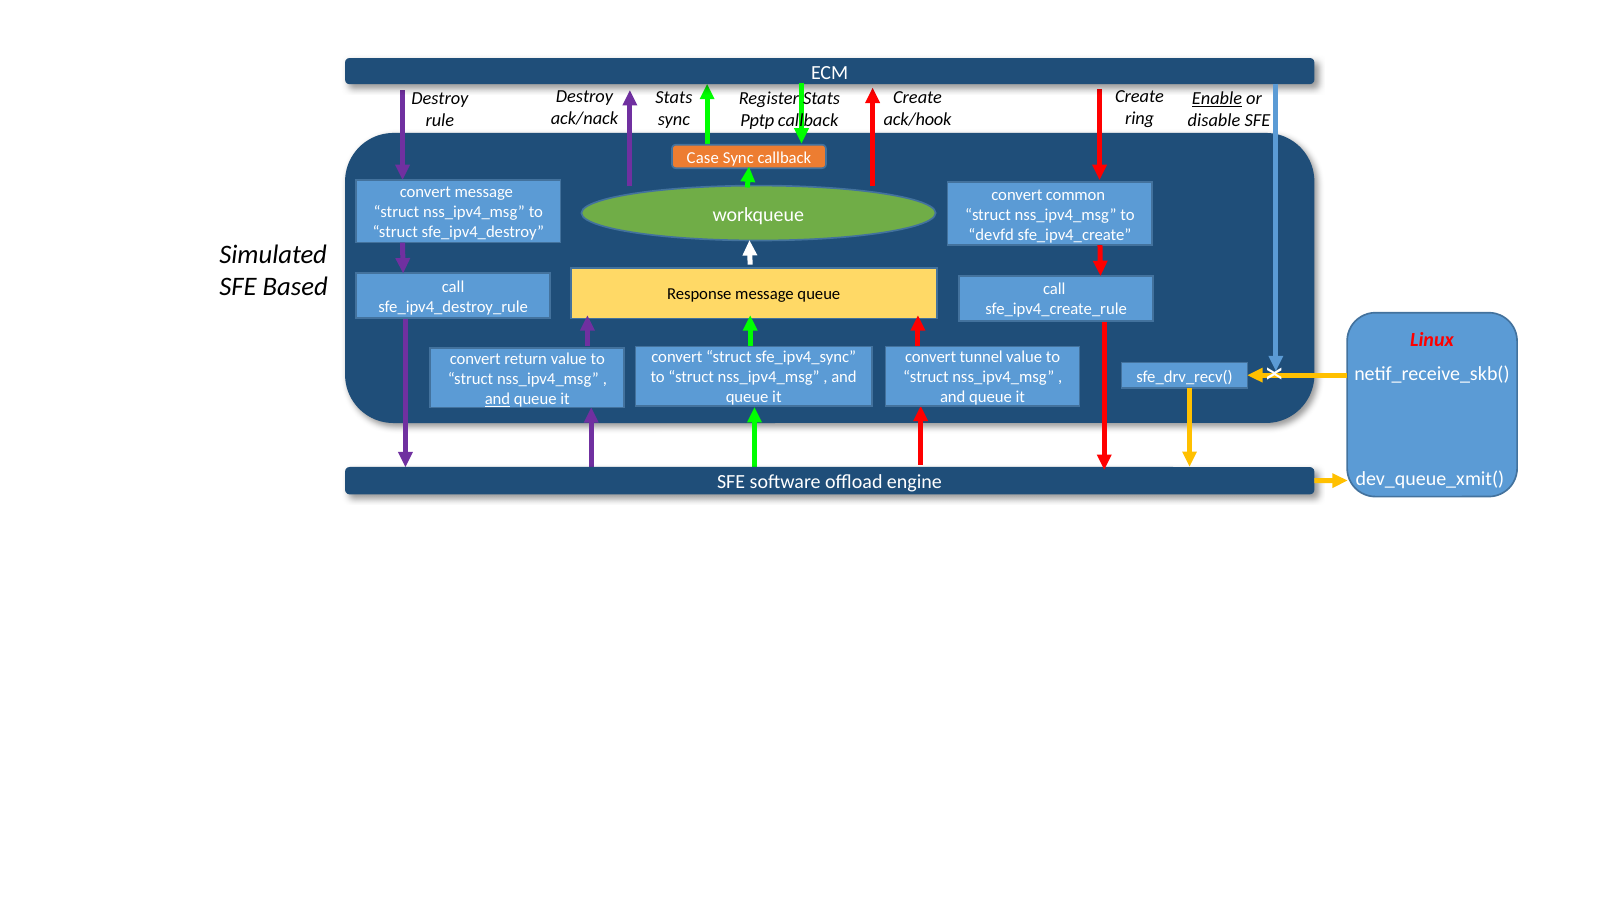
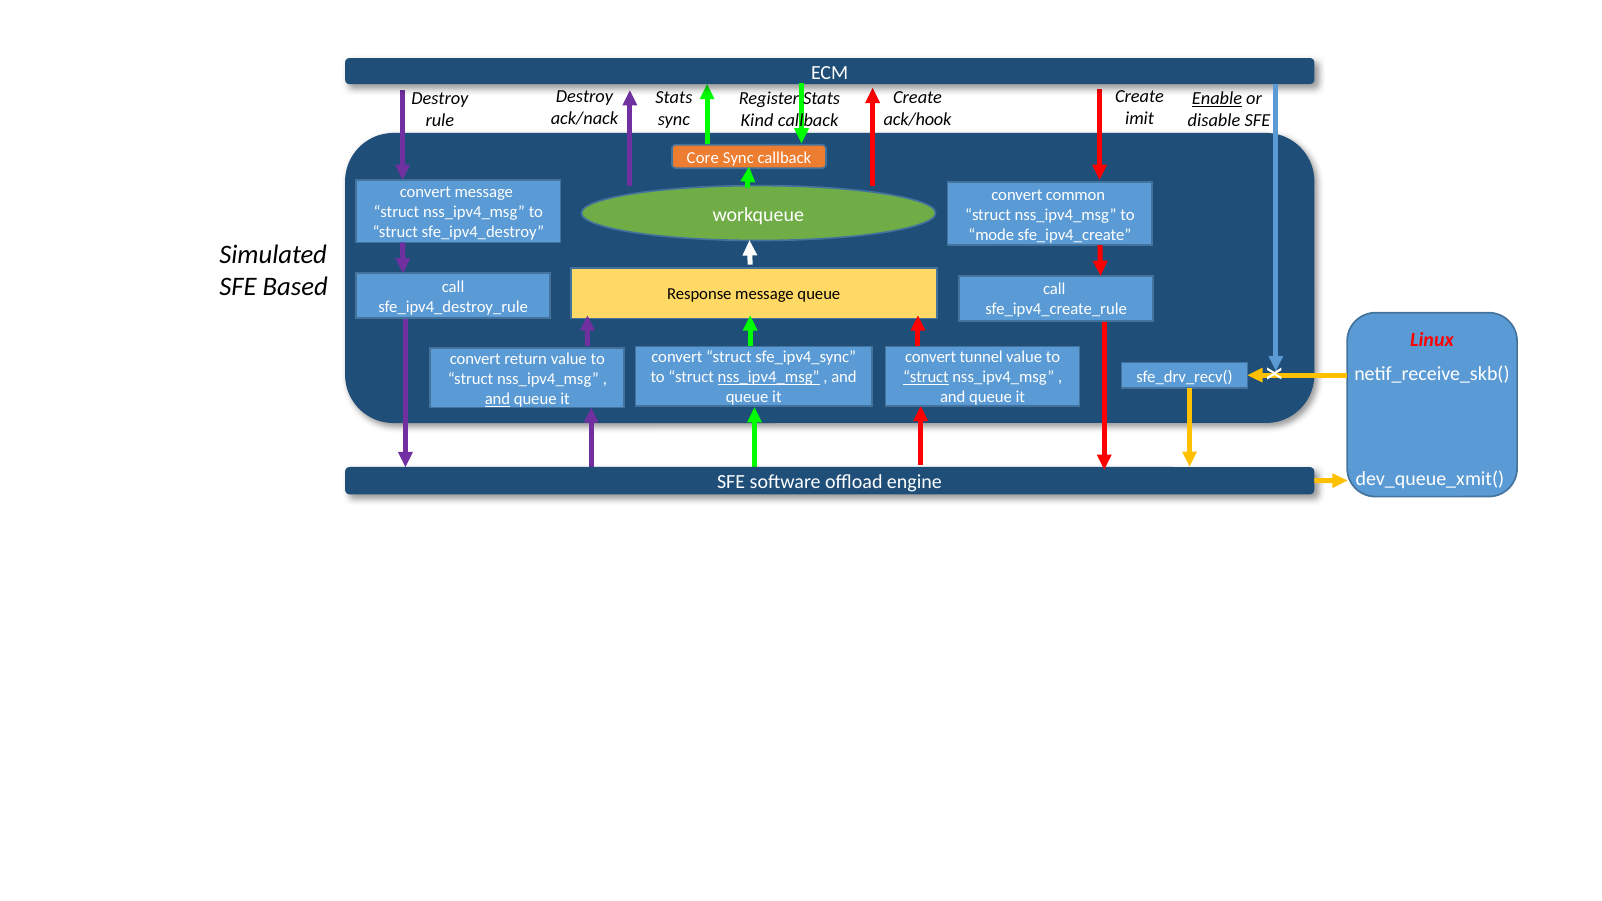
ring: ring -> imit
Pptp: Pptp -> Kind
Case: Case -> Core
devfd: devfd -> mode
nss_ipv4_msg at (769, 377) underline: none -> present
struct at (926, 377) underline: none -> present
